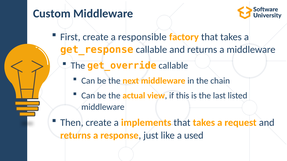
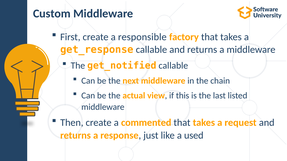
get_override: get_override -> get_notified
implements: implements -> commented
